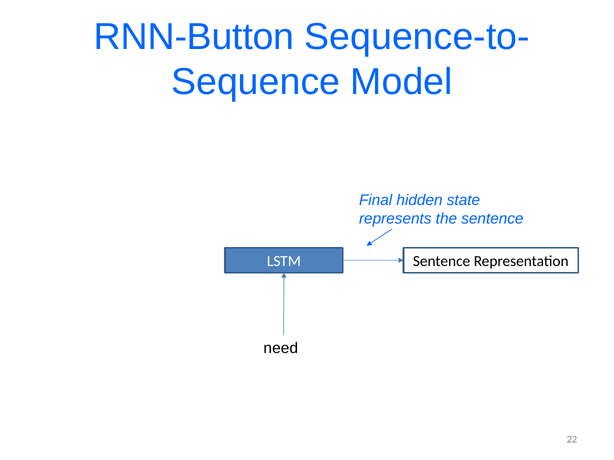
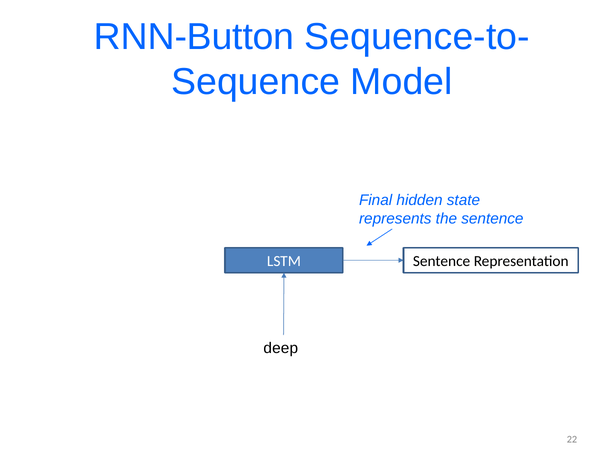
need: need -> deep
